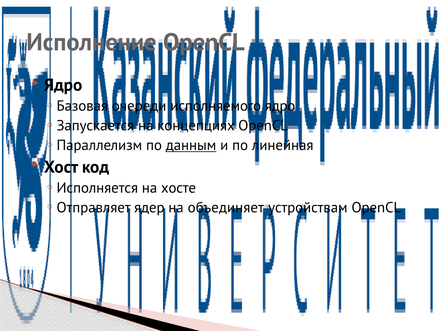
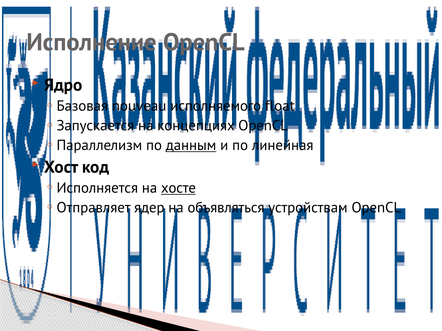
очереди: очереди -> nouveau
исполняемого ядро: ядро -> float
хосте underline: none -> present
объединяет: объединяет -> объявляться
